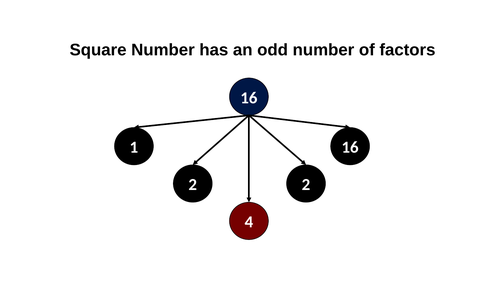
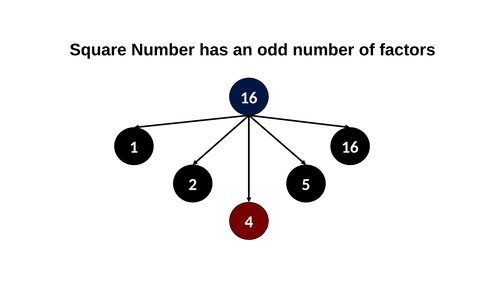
2 2: 2 -> 5
